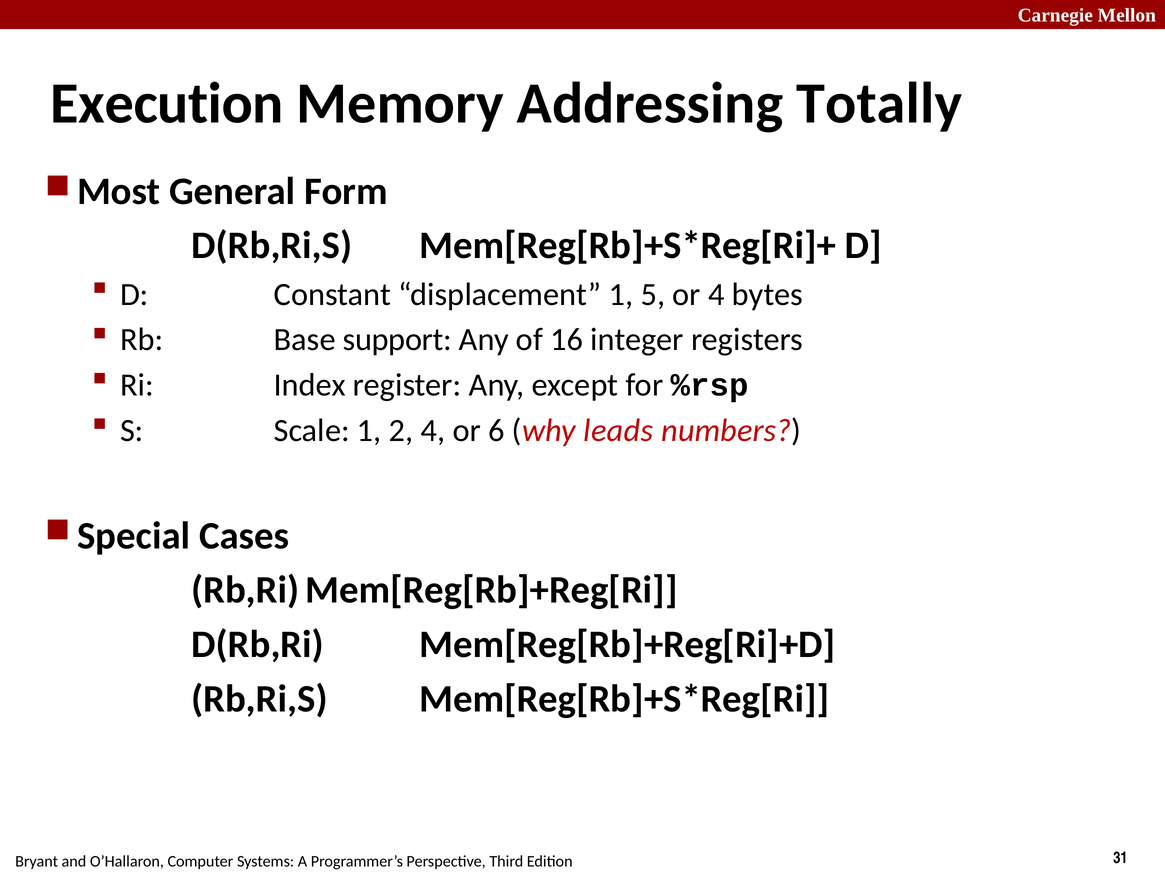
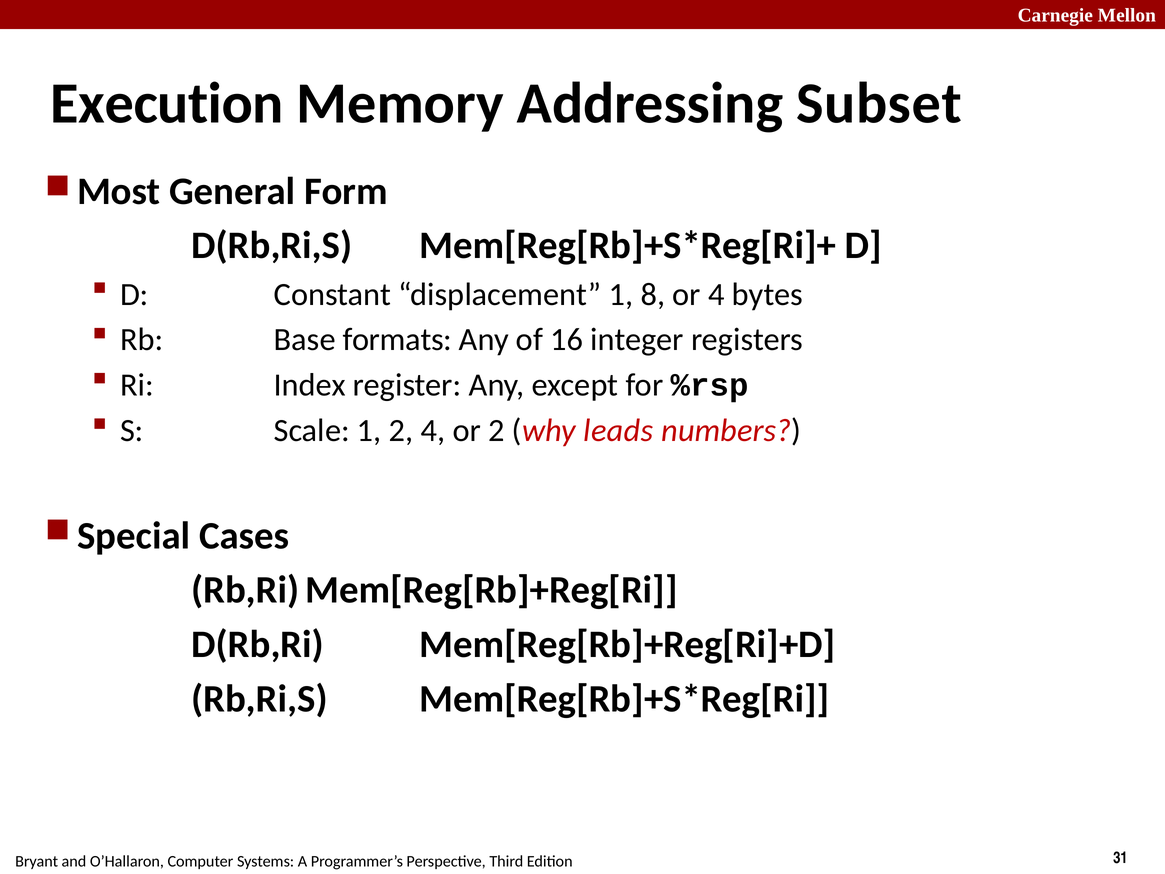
Totally: Totally -> Subset
5: 5 -> 8
support: support -> formats
or 6: 6 -> 2
